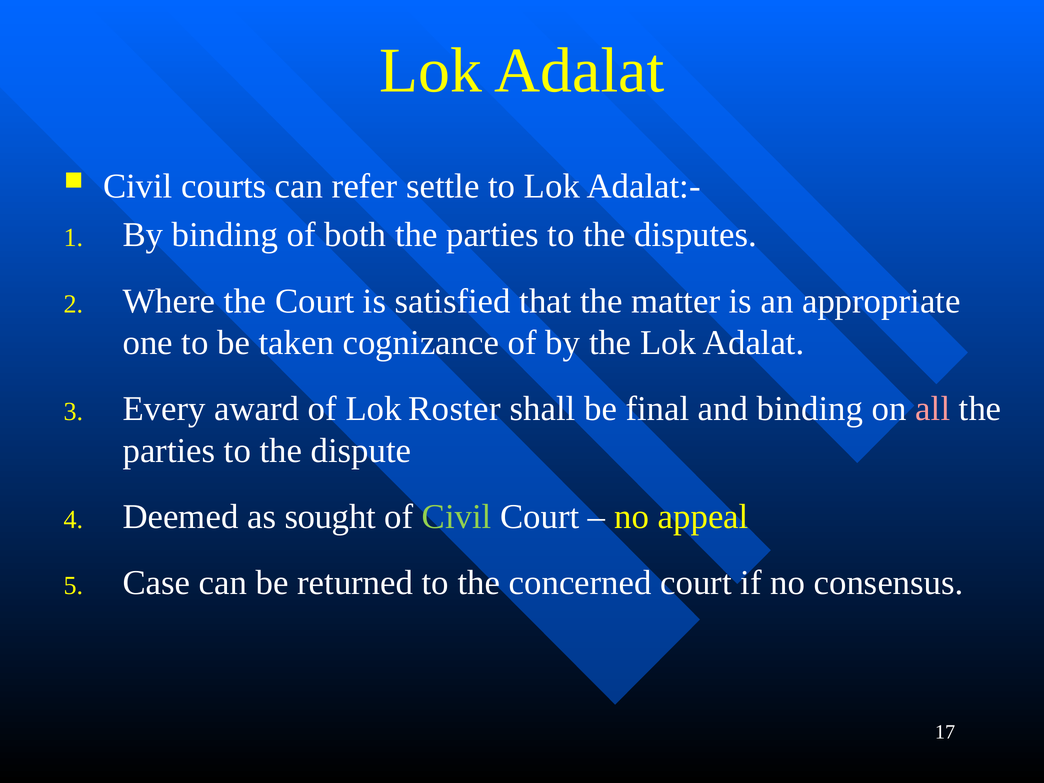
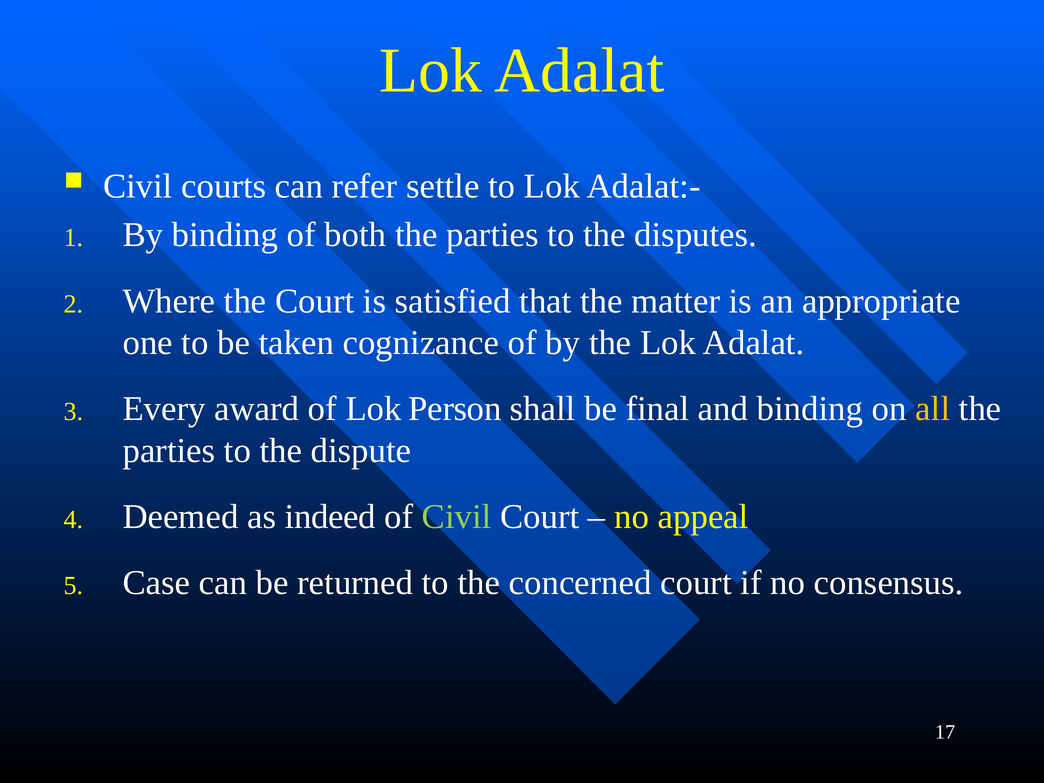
Roster: Roster -> Person
all colour: pink -> yellow
sought: sought -> indeed
